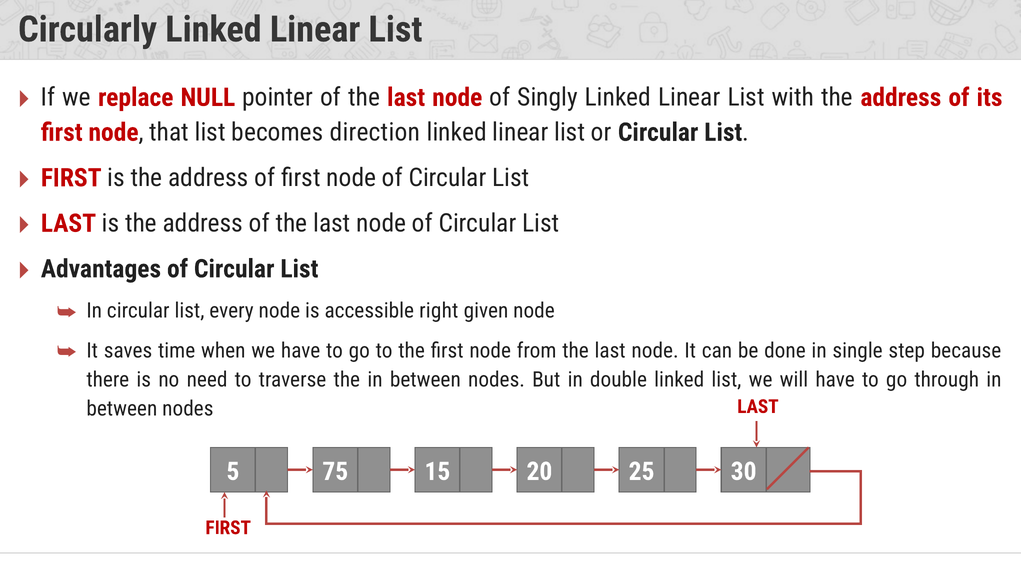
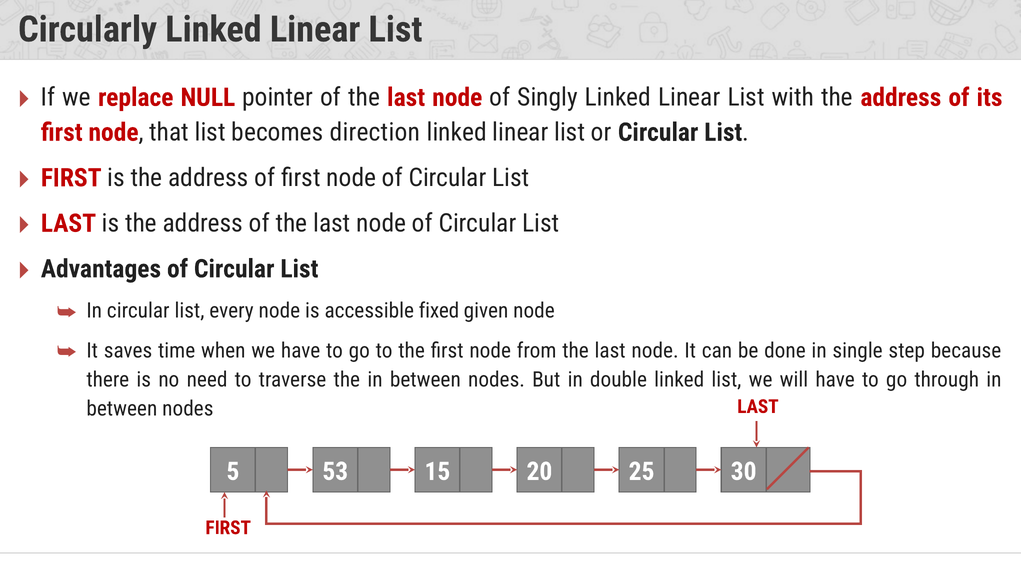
right: right -> fixed
75: 75 -> 53
